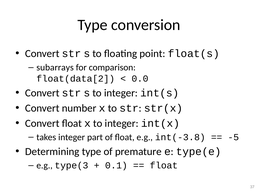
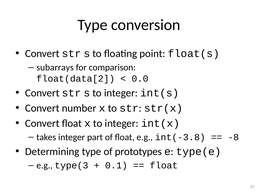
-5: -5 -> -8
premature: premature -> prototypes
